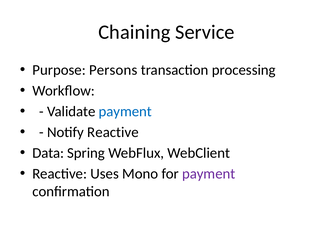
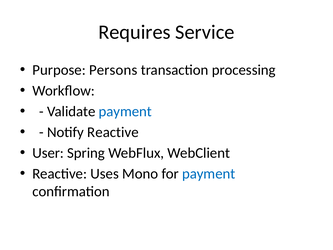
Chaining: Chaining -> Requires
Data: Data -> User
payment at (209, 173) colour: purple -> blue
